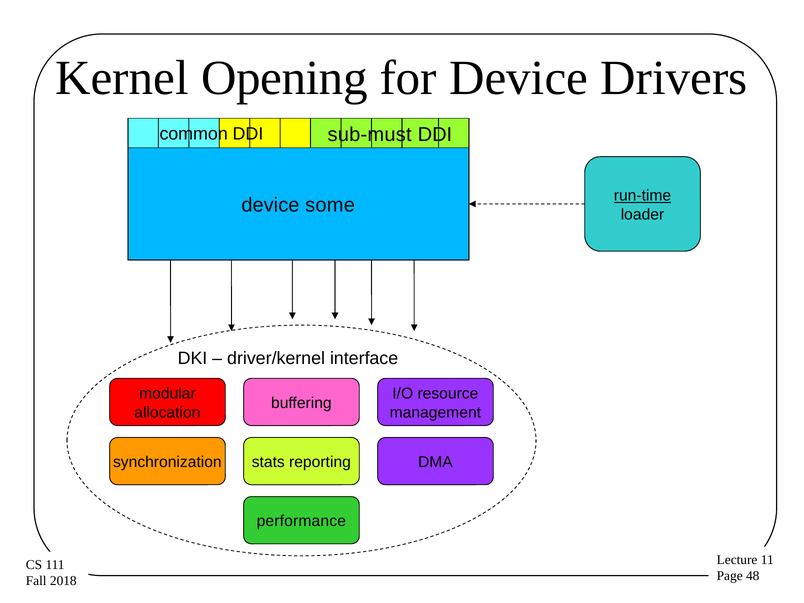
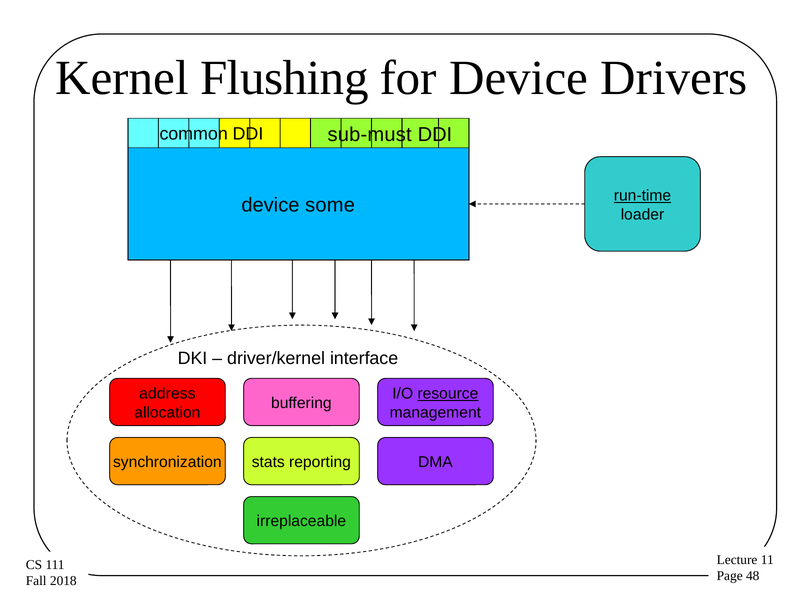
Opening: Opening -> Flushing
modular: modular -> address
resource underline: none -> present
performance: performance -> irreplaceable
